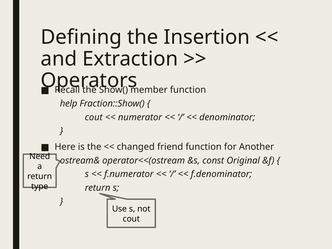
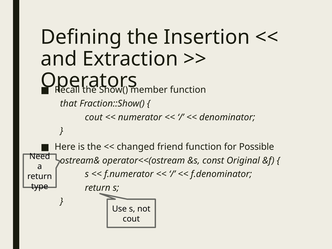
help: help -> that
Another: Another -> Possible
